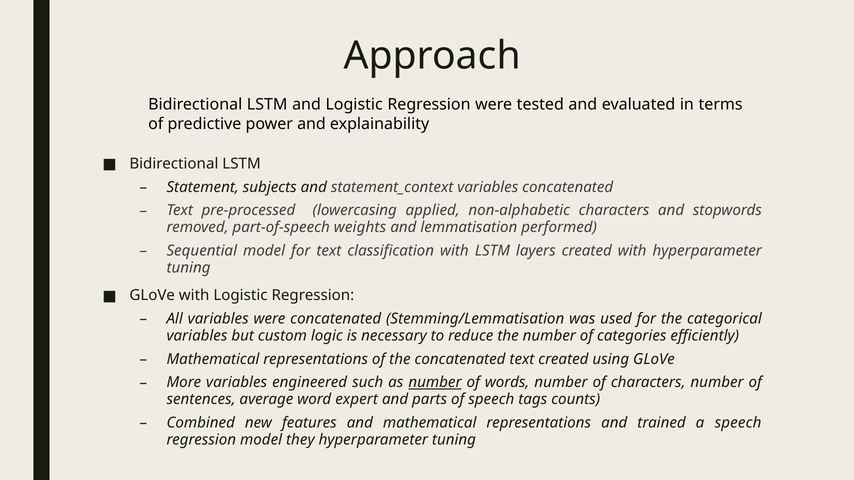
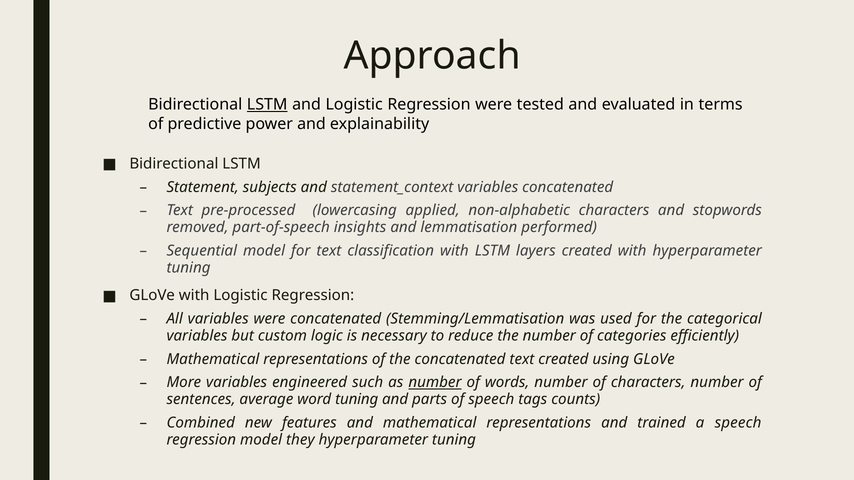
LSTM at (267, 105) underline: none -> present
weights: weights -> insights
word expert: expert -> tuning
